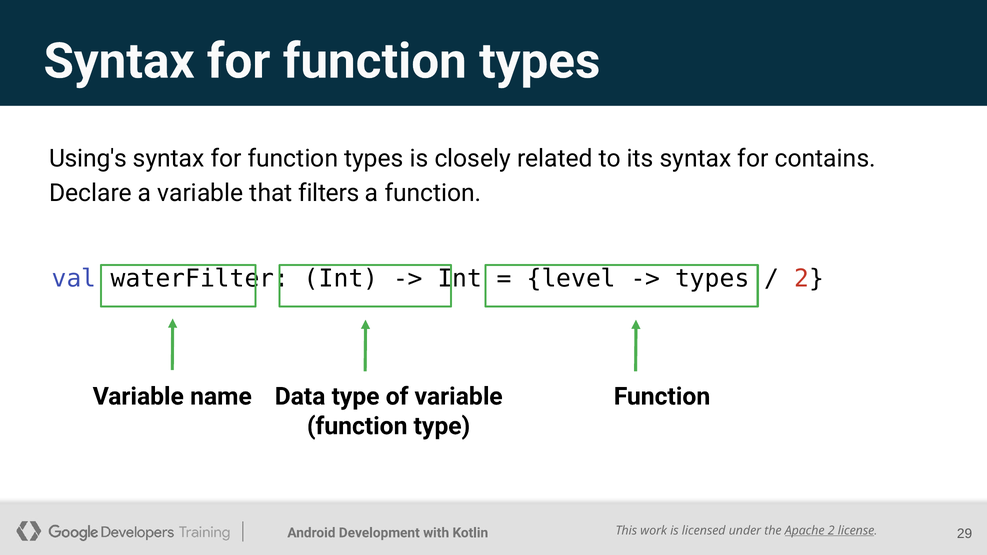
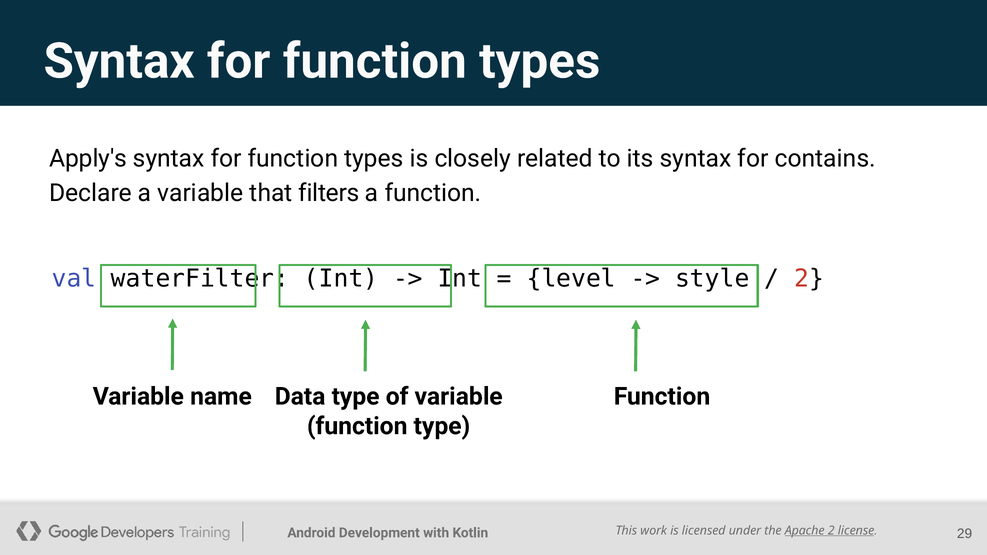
Using's: Using's -> Apply's
types at (712, 279): types -> style
